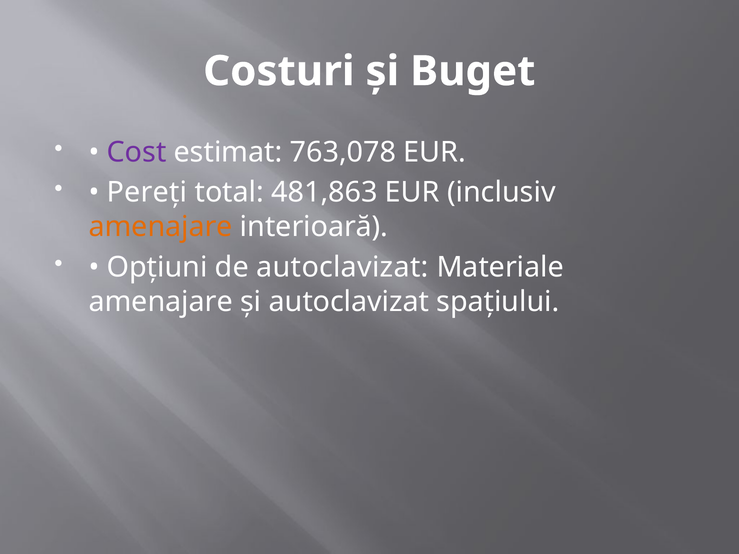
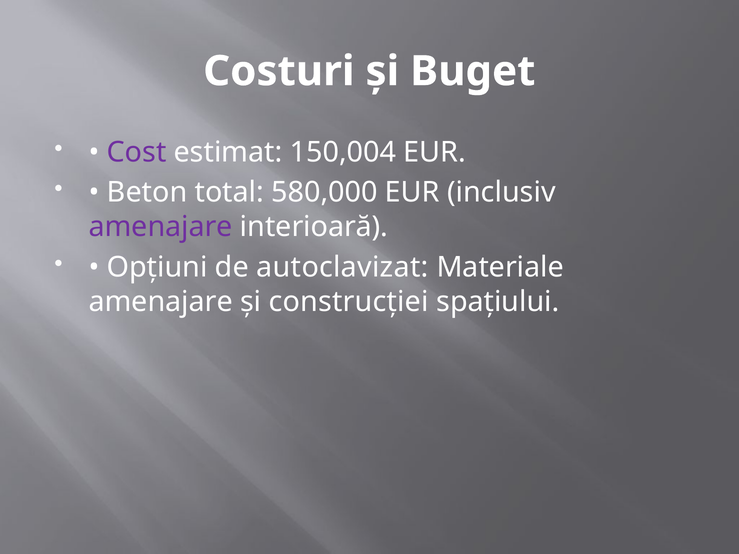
763,078: 763,078 -> 150,004
Pereți: Pereți -> Beton
481,863: 481,863 -> 580,000
amenajare at (161, 227) colour: orange -> purple
și autoclavizat: autoclavizat -> construcției
